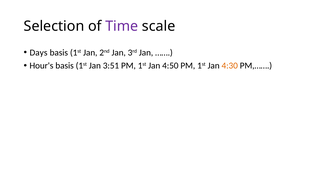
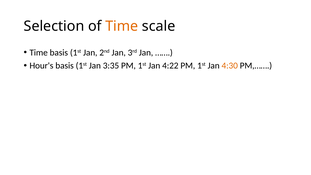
Time at (122, 26) colour: purple -> orange
Days at (39, 53): Days -> Time
3:51: 3:51 -> 3:35
4:50: 4:50 -> 4:22
